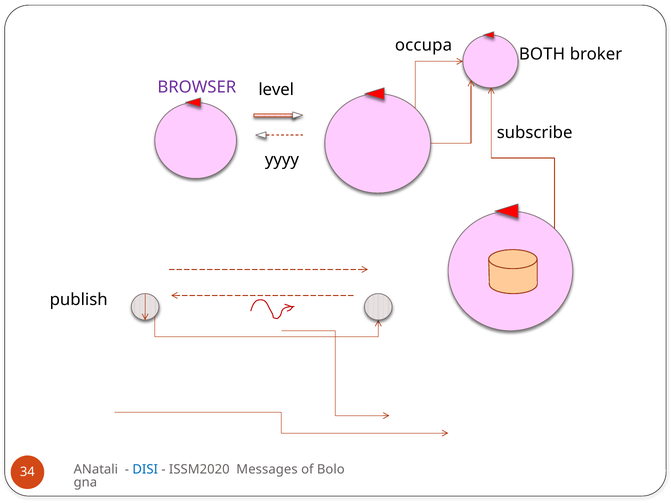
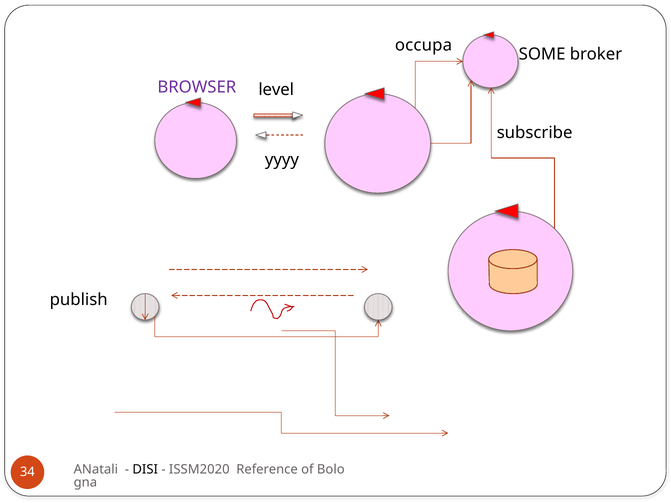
BOTH: BOTH -> SOME
DISI colour: blue -> black
Messages: Messages -> Reference
